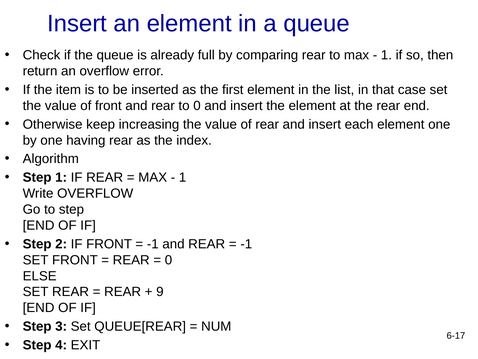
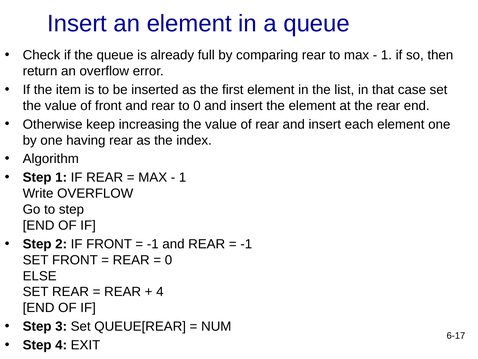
9 at (160, 292): 9 -> 4
